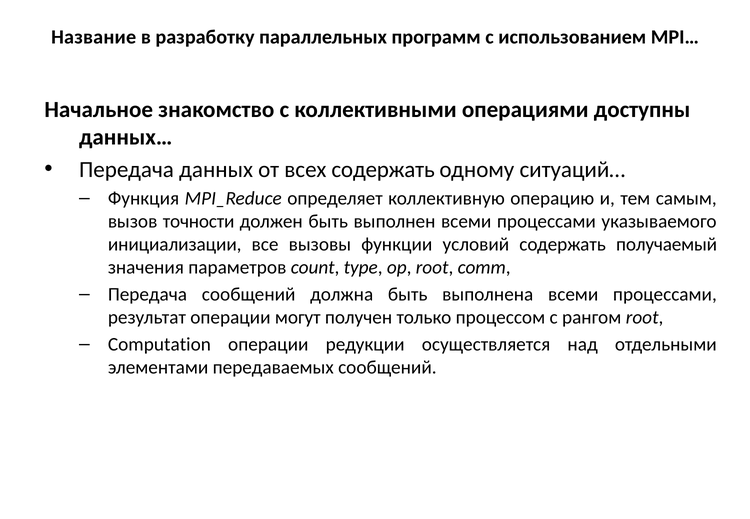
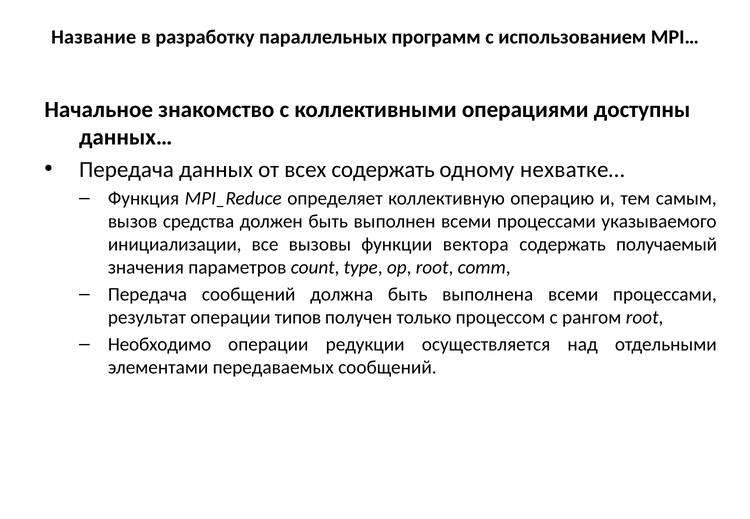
ситуаций…: ситуаций… -> нехватке…
точности: точности -> средства
условий: условий -> вектора
могут: могут -> типов
Computation: Computation -> Необходимо
